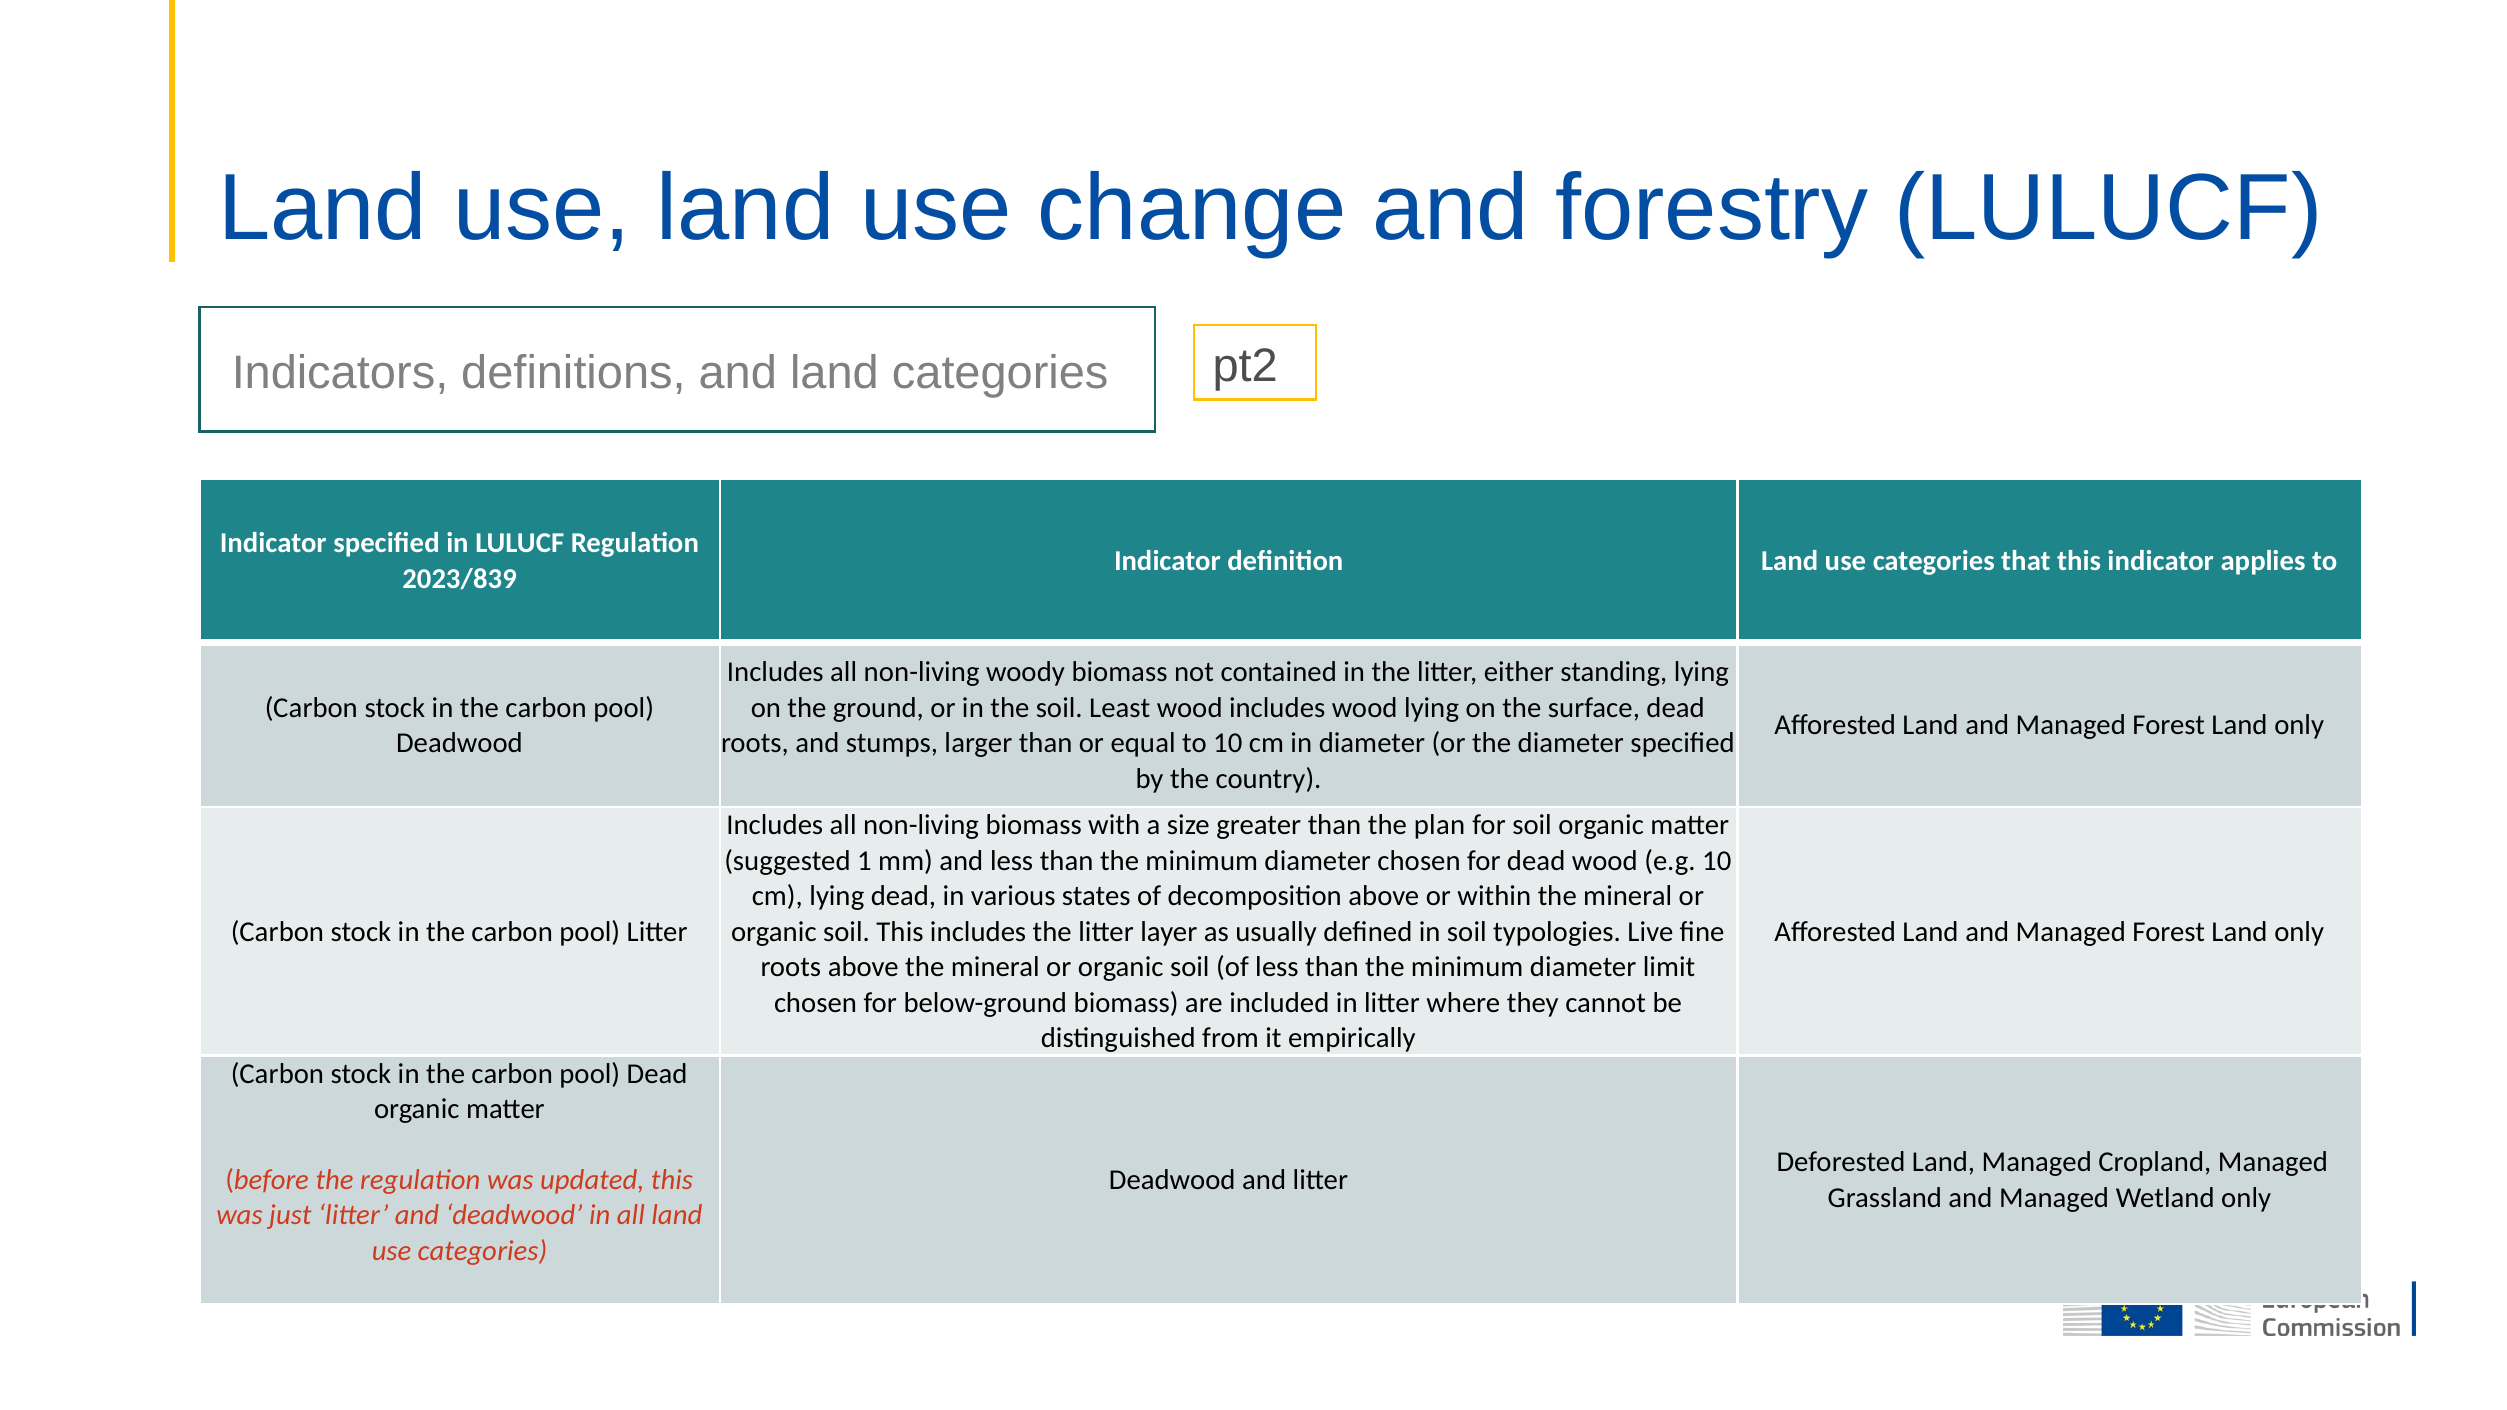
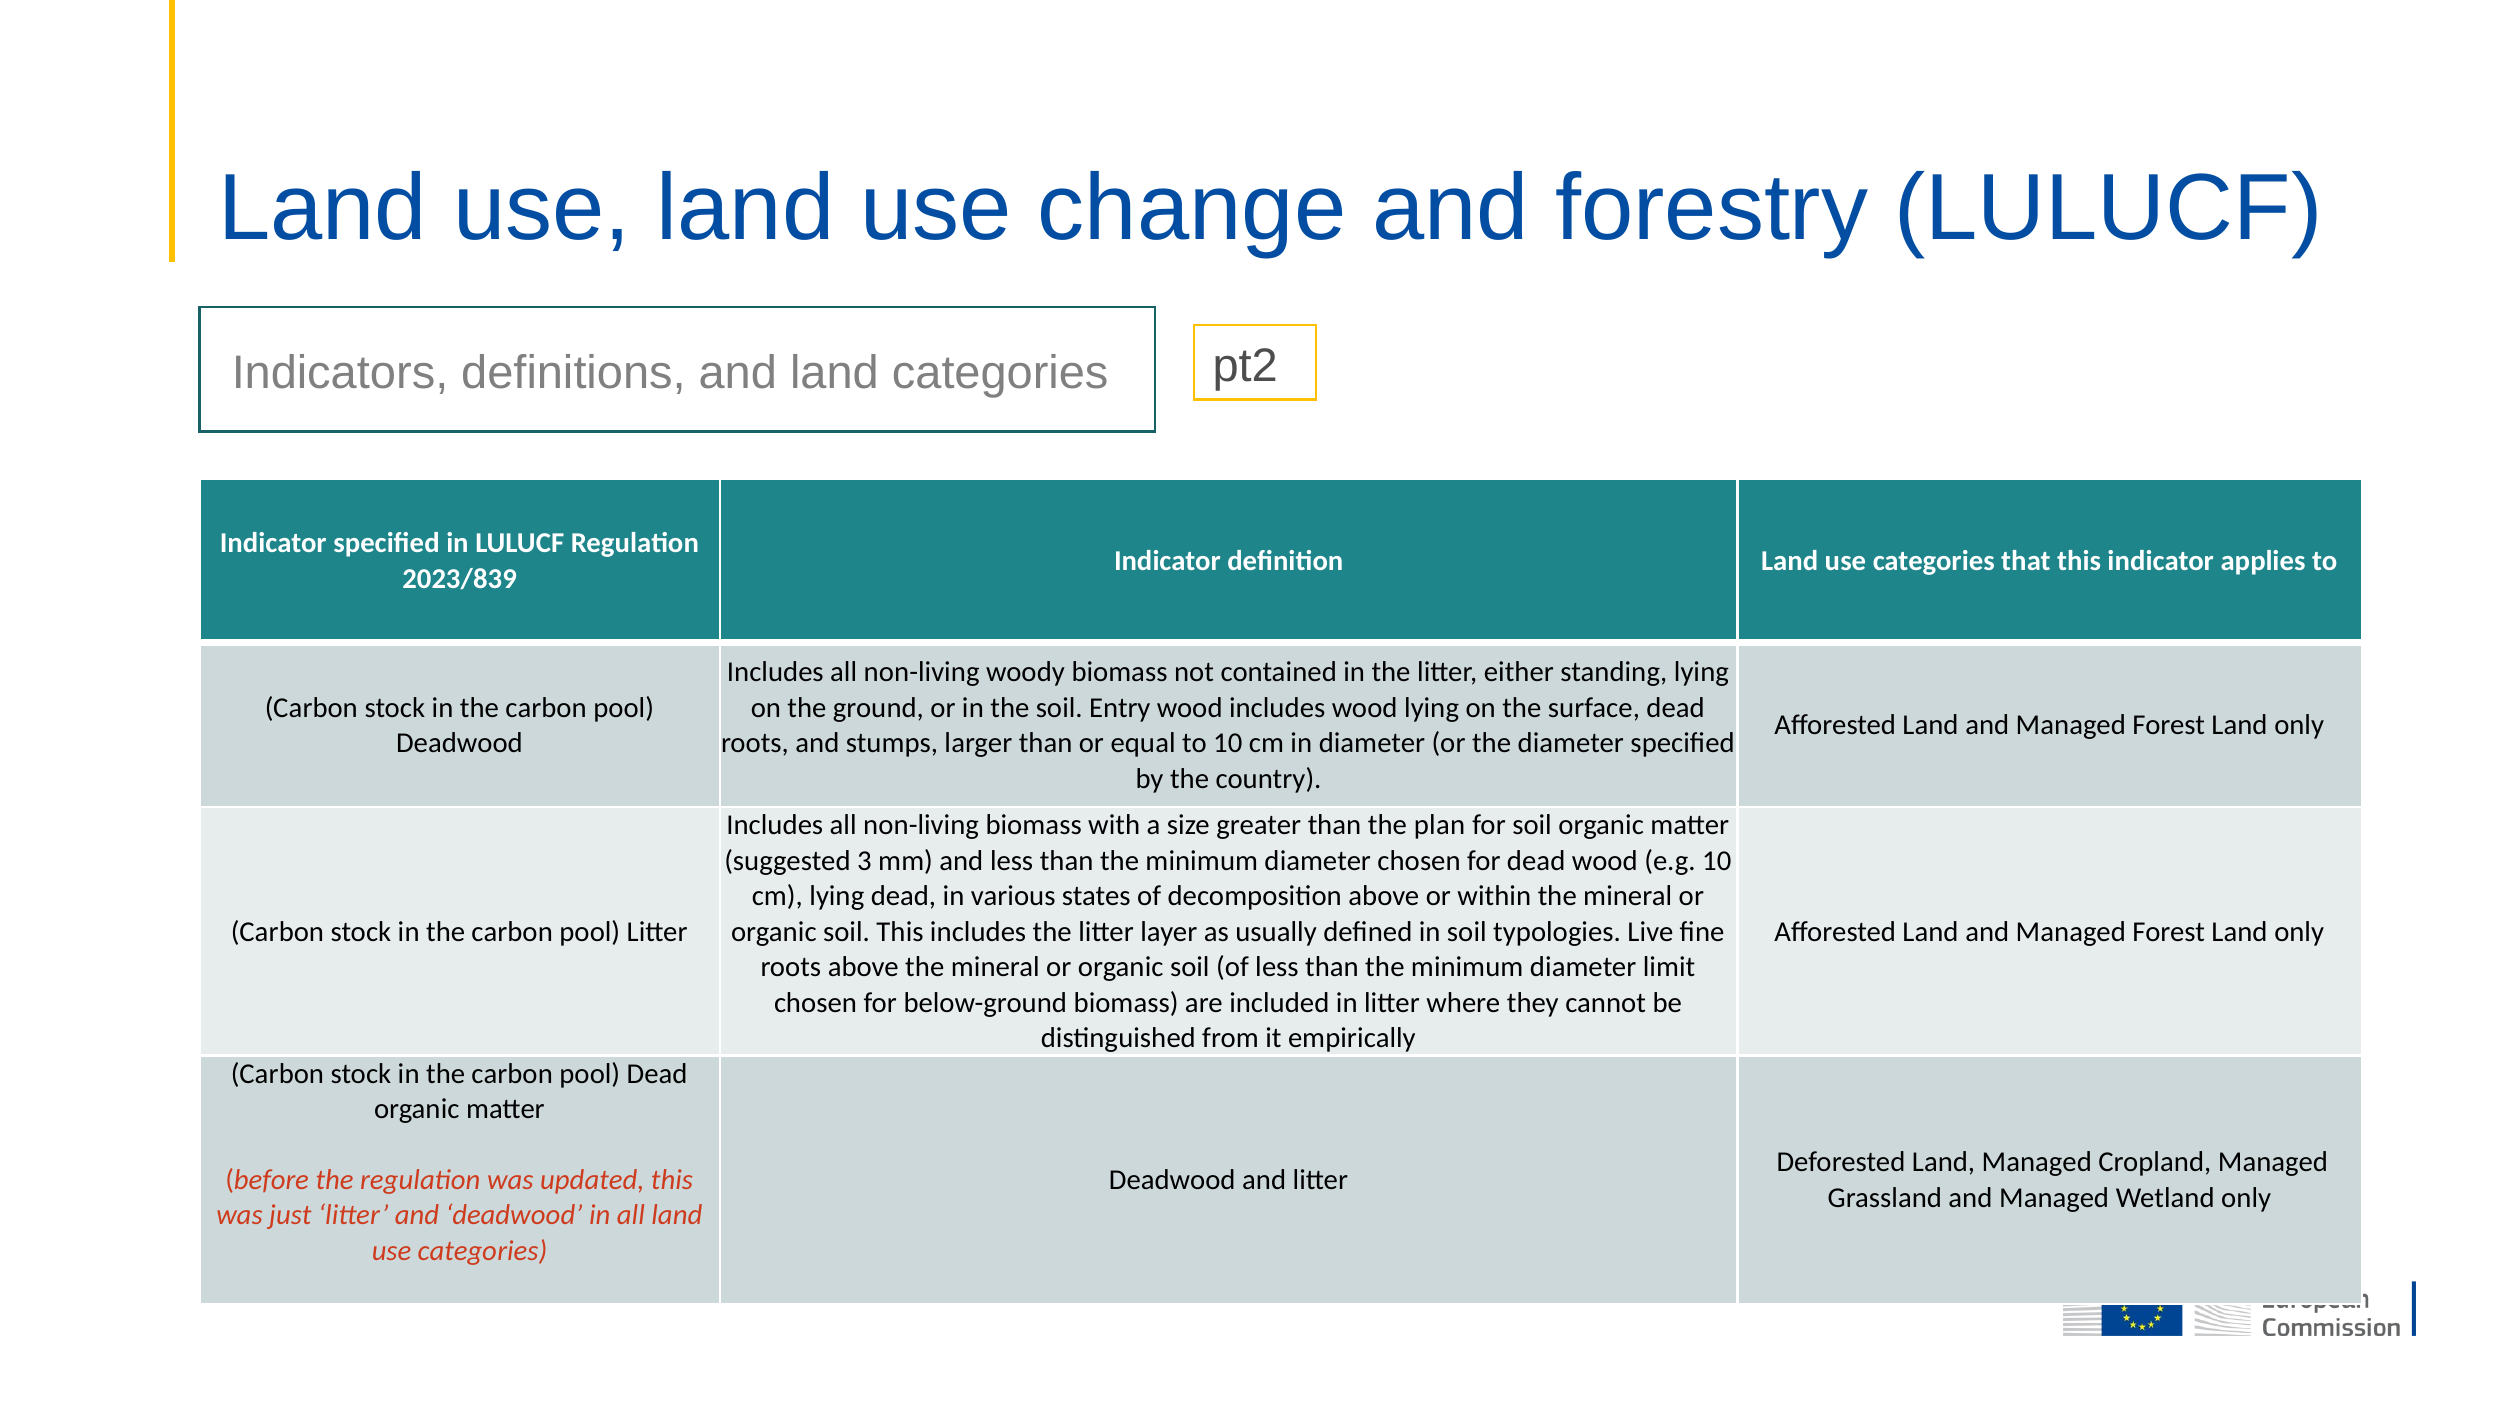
Least: Least -> Entry
1: 1 -> 3
